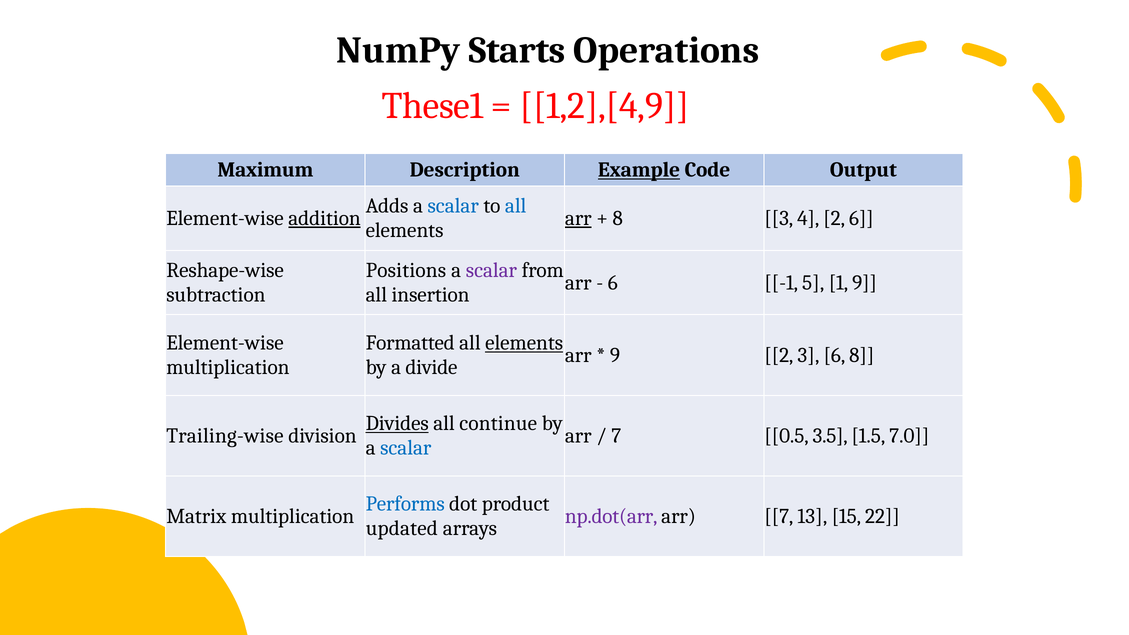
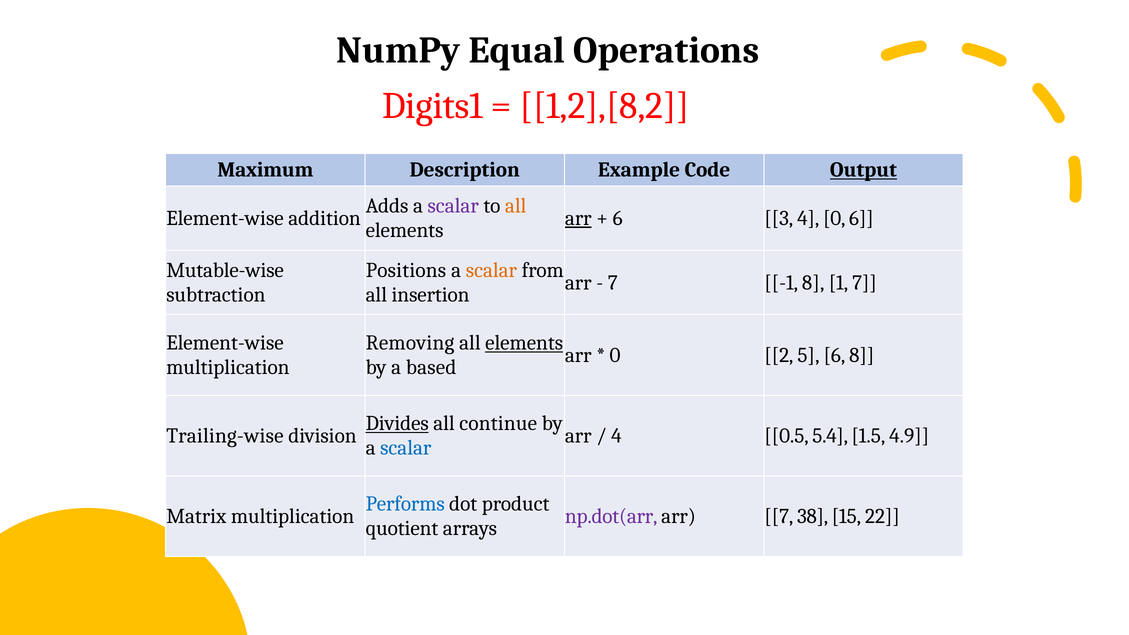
Starts: Starts -> Equal
These1: These1 -> Digits1
1,2],[4,9: 1,2],[4,9 -> 1,2],[8,2
Example underline: present -> none
Output underline: none -> present
scalar at (453, 206) colour: blue -> purple
all at (516, 206) colour: blue -> orange
addition underline: present -> none
8 at (618, 218): 8 -> 6
4 2: 2 -> 0
Reshape-wise: Reshape-wise -> Mutable-wise
scalar at (491, 270) colour: purple -> orange
6 at (613, 283): 6 -> 7
-1 5: 5 -> 8
1 9: 9 -> 7
Formatted: Formatted -> Removing
9 at (615, 355): 9 -> 0
2 3: 3 -> 5
divide: divide -> based
7 at (616, 436): 7 -> 4
3.5: 3.5 -> 5.4
7.0: 7.0 -> 4.9
13: 13 -> 38
updated: updated -> quotient
